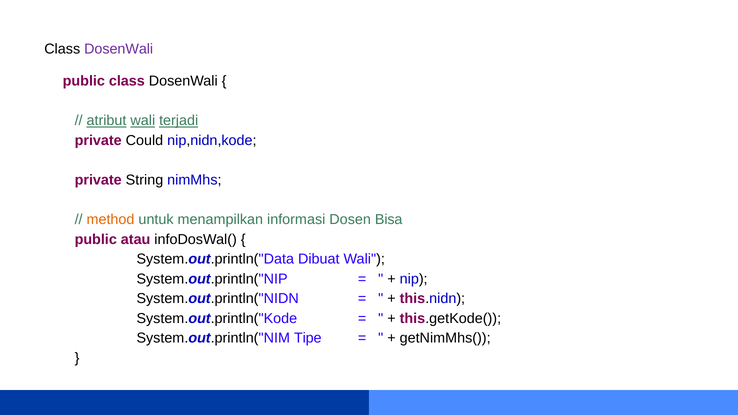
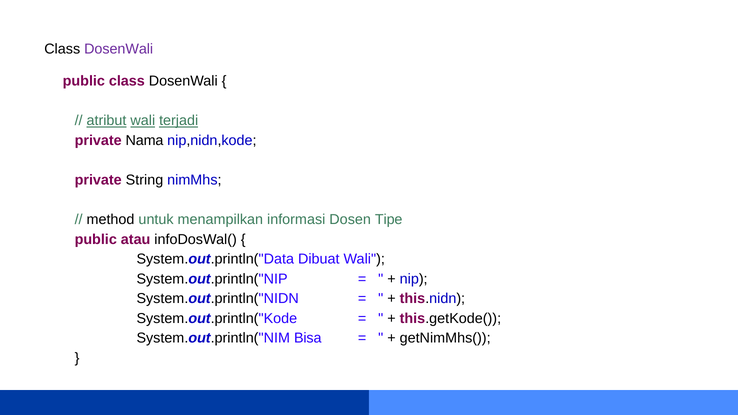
Could: Could -> Nama
method colour: orange -> black
Bisa: Bisa -> Tipe
Tipe: Tipe -> Bisa
